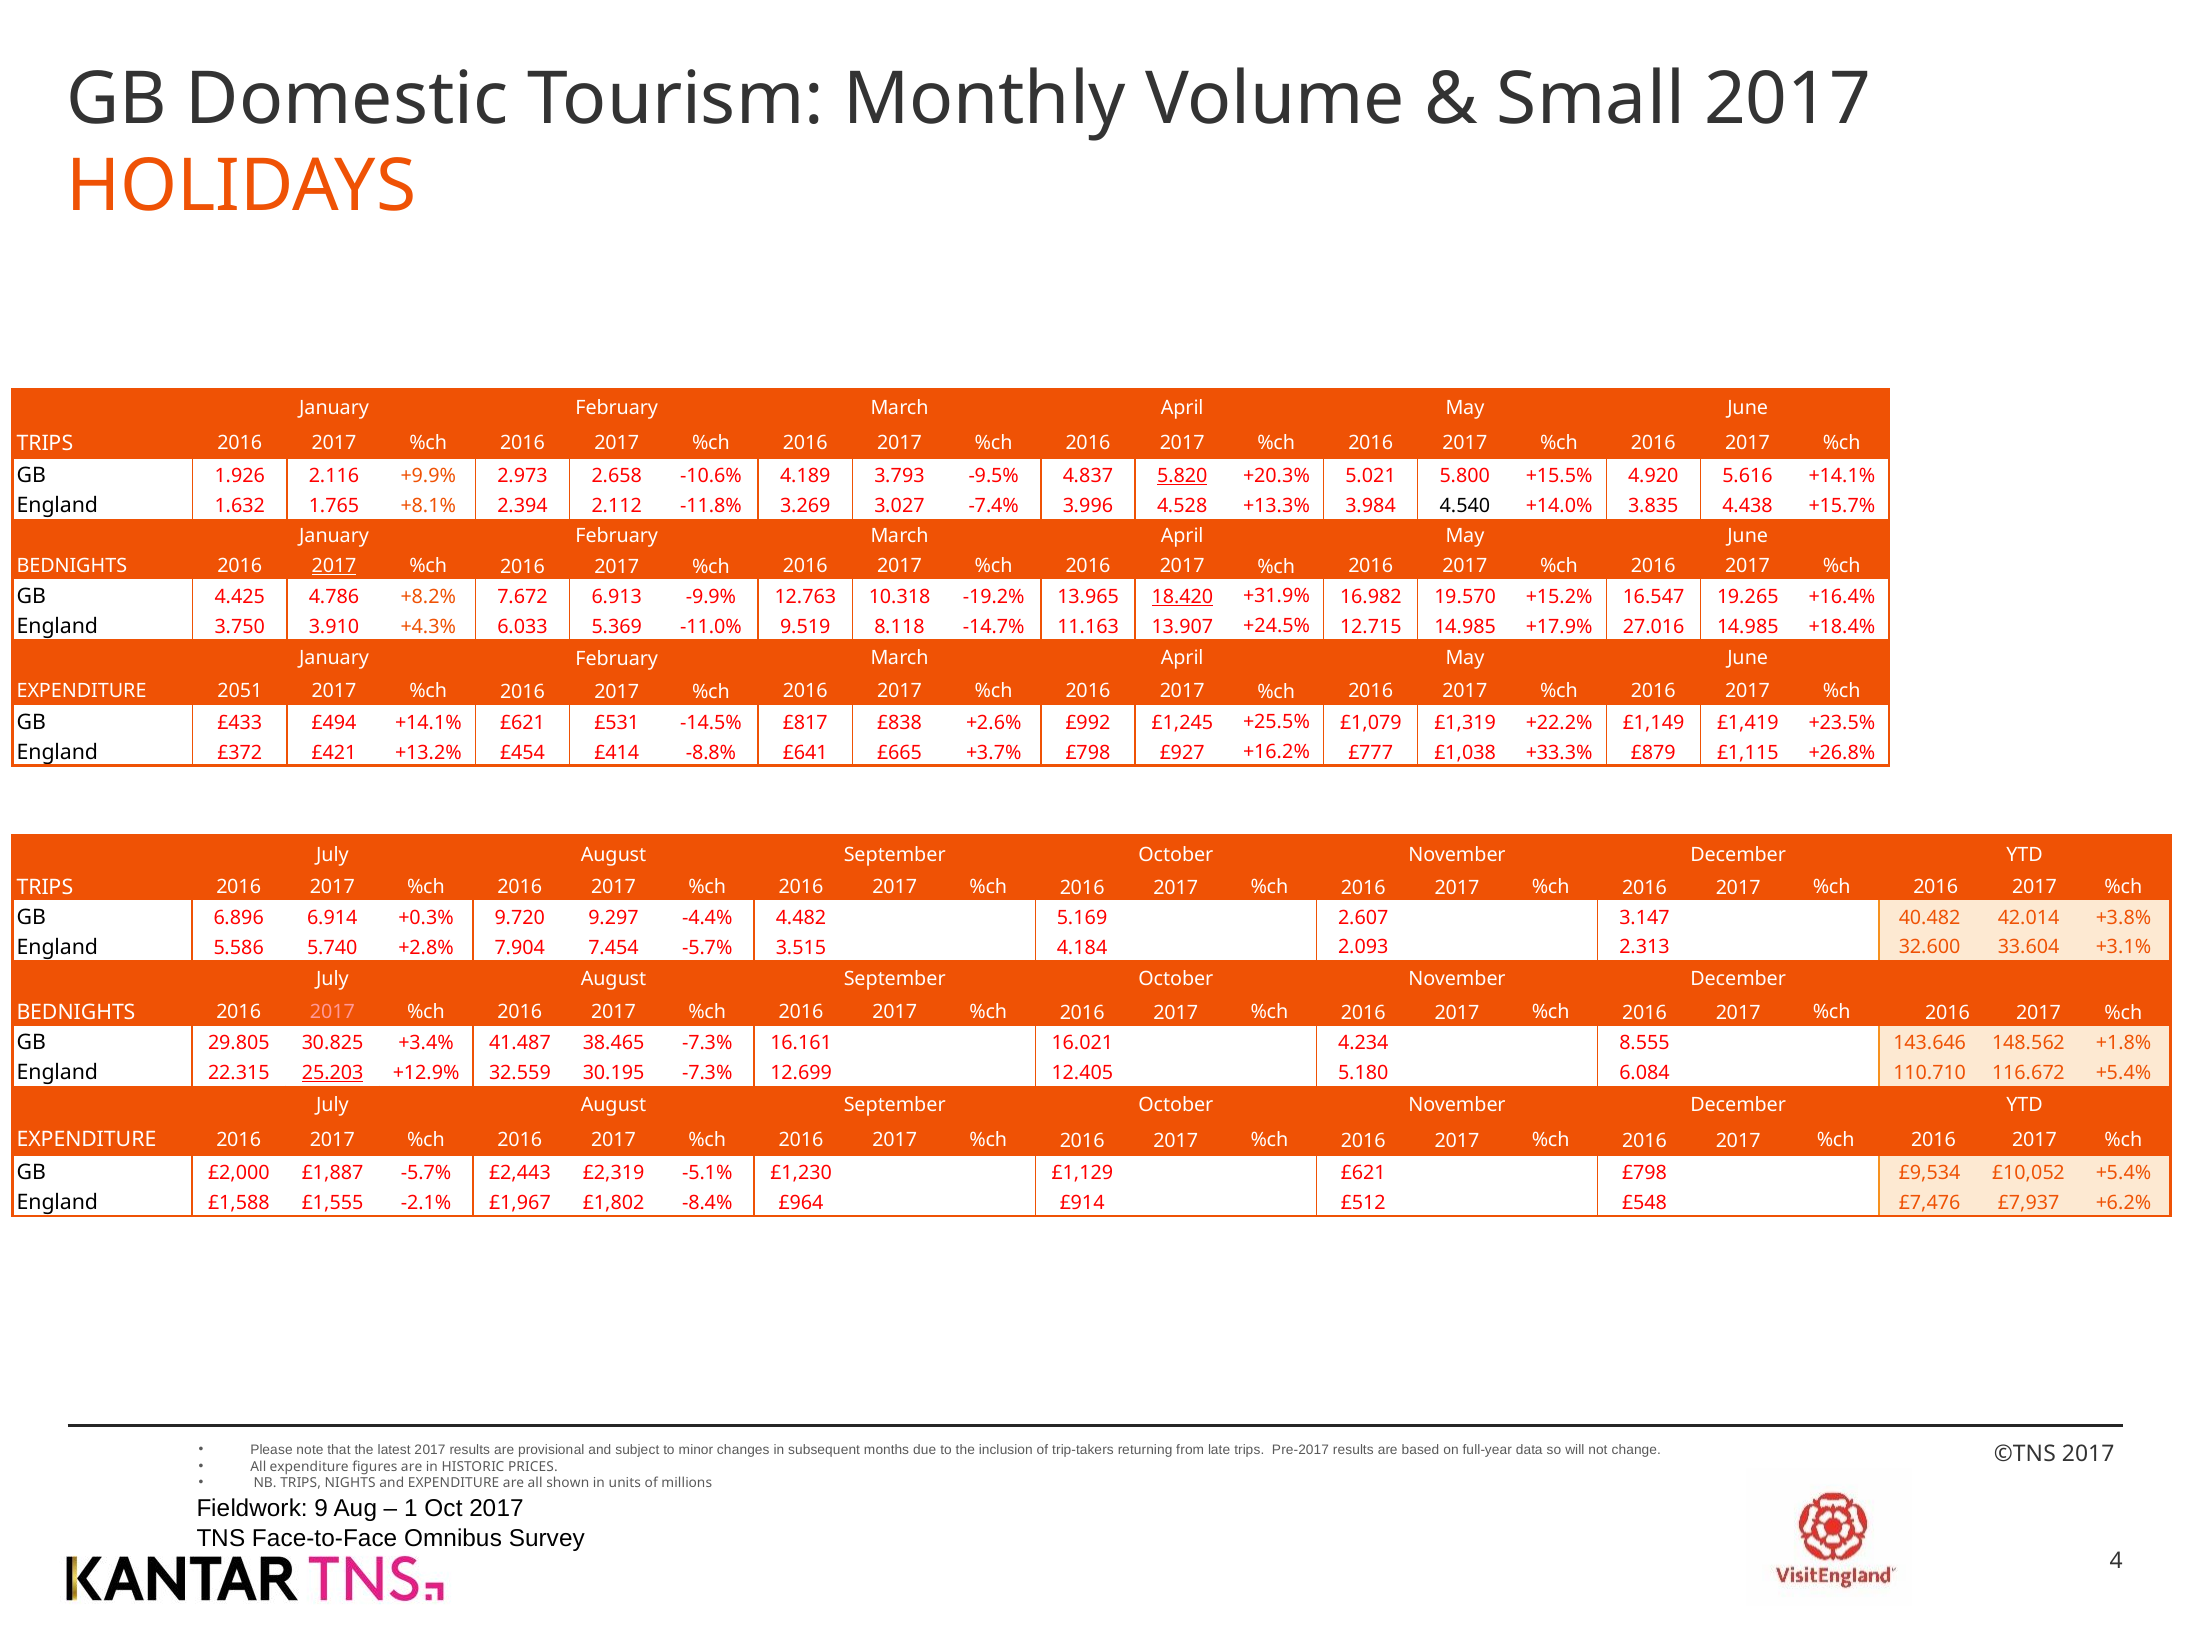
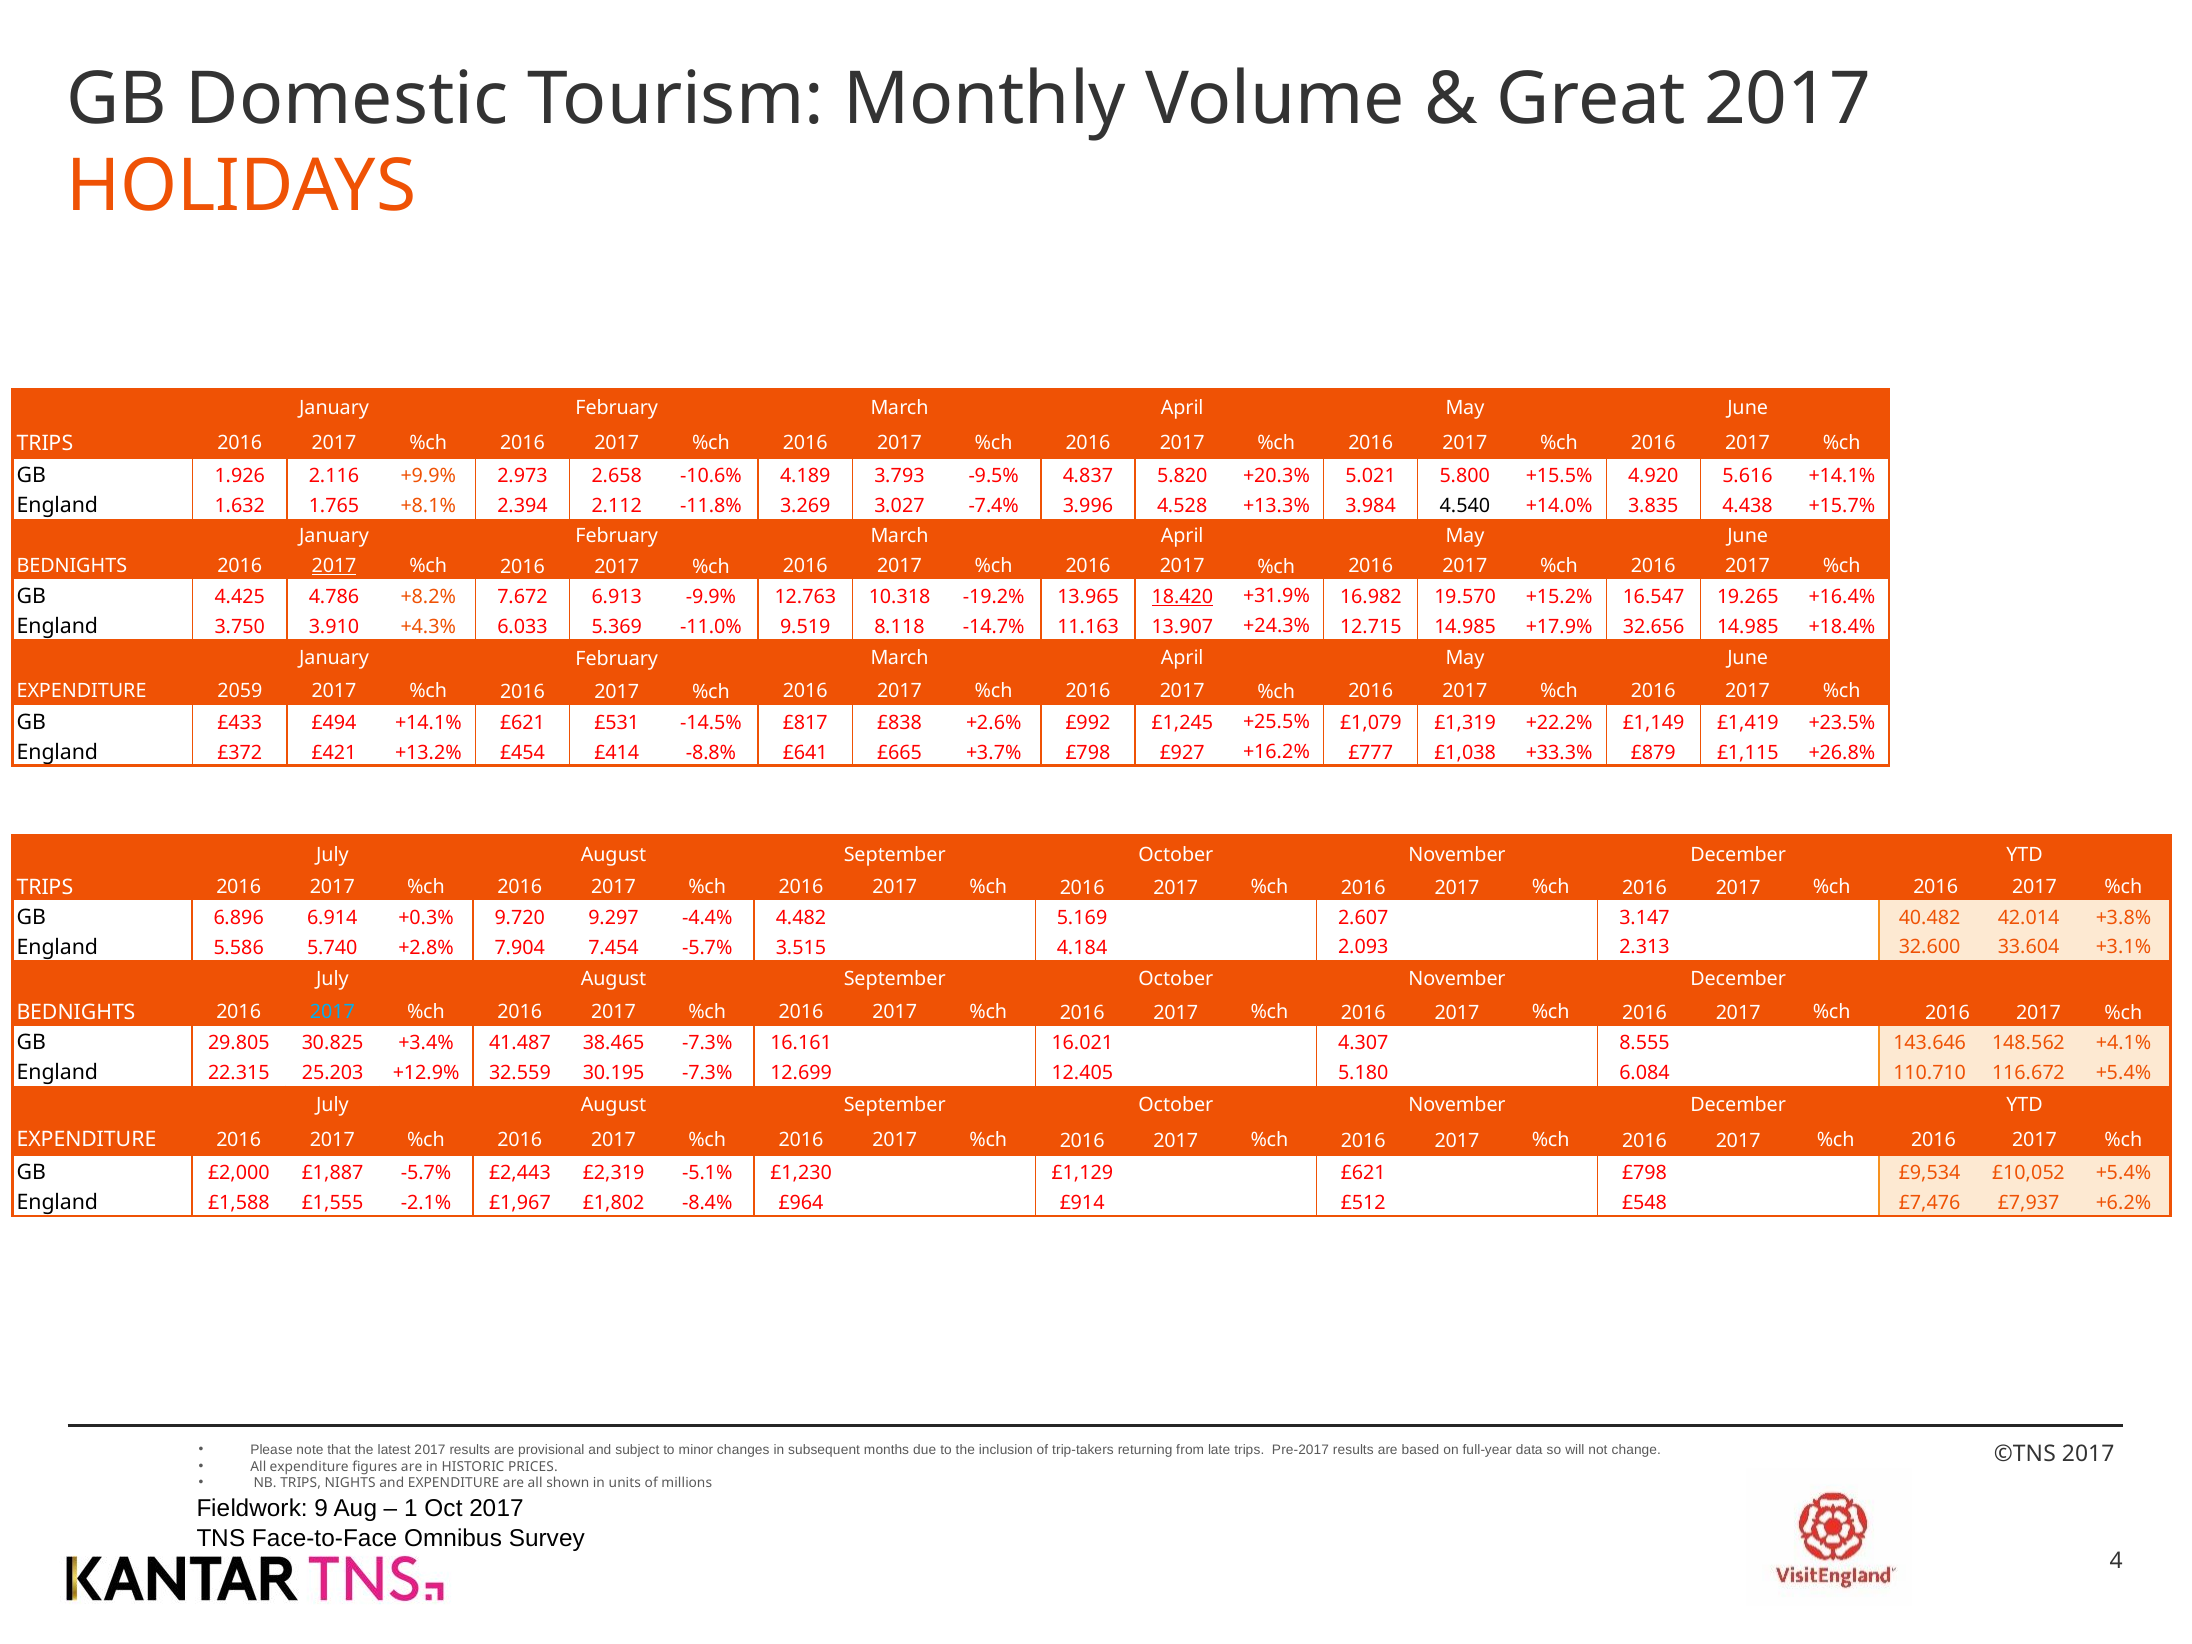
Small: Small -> Great
5.820 underline: present -> none
+24.5%: +24.5% -> +24.3%
27.016: 27.016 -> 32.656
2051: 2051 -> 2059
2017 at (332, 1012) colour: pink -> light blue
4.234: 4.234 -> 4.307
+1.8%: +1.8% -> +4.1%
25.203 underline: present -> none
